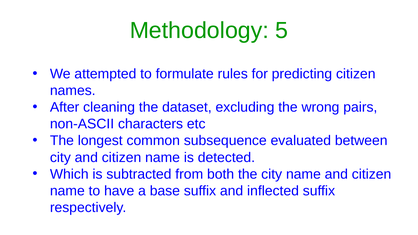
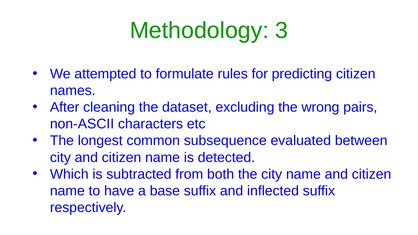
5: 5 -> 3
